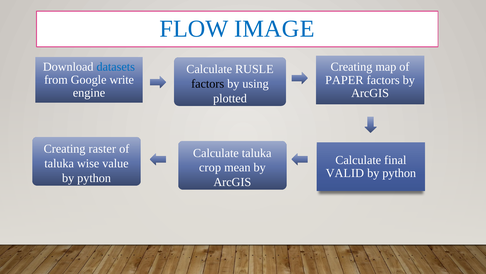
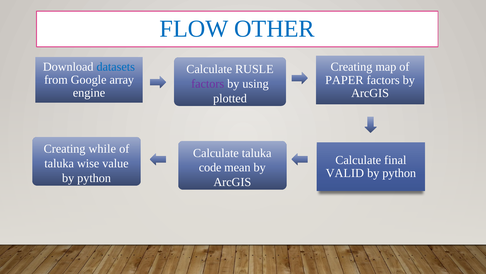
IMAGE: IMAGE -> OTHER
write: write -> array
factors at (208, 84) colour: black -> purple
raster: raster -> while
crop: crop -> code
